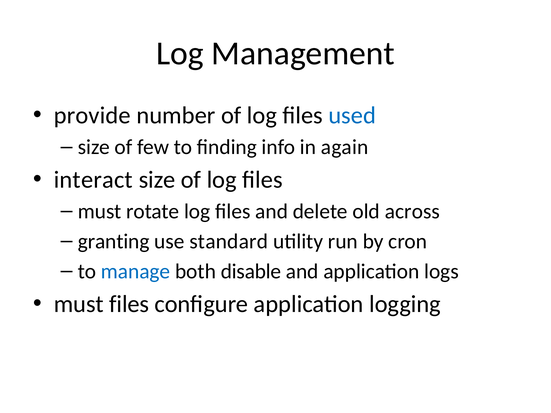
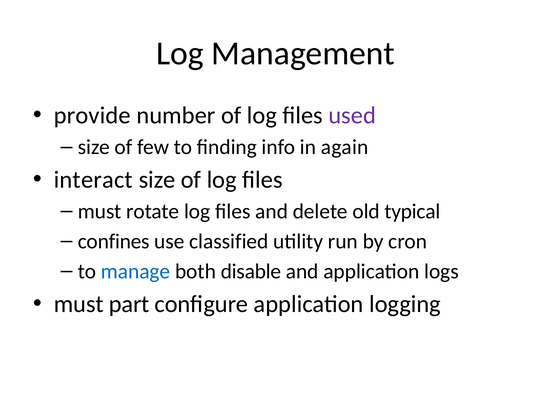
used colour: blue -> purple
across: across -> typical
granting: granting -> confines
standard: standard -> classified
must files: files -> part
